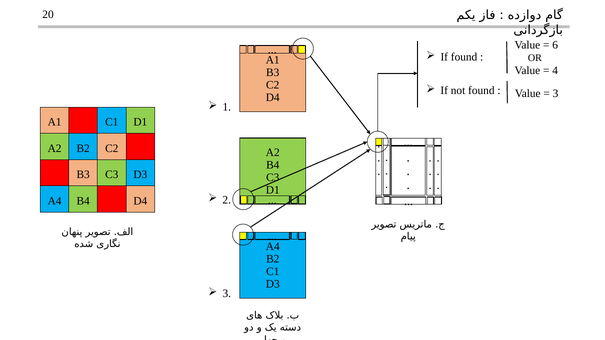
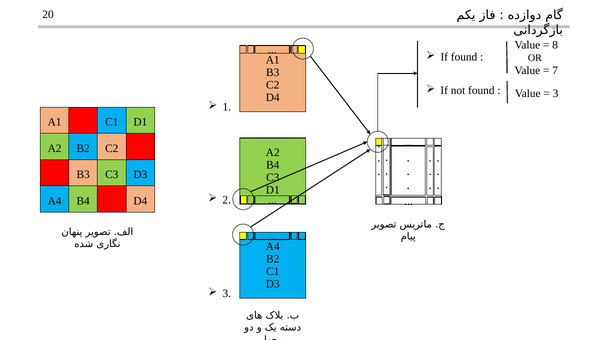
6: 6 -> 8
4: 4 -> 7
